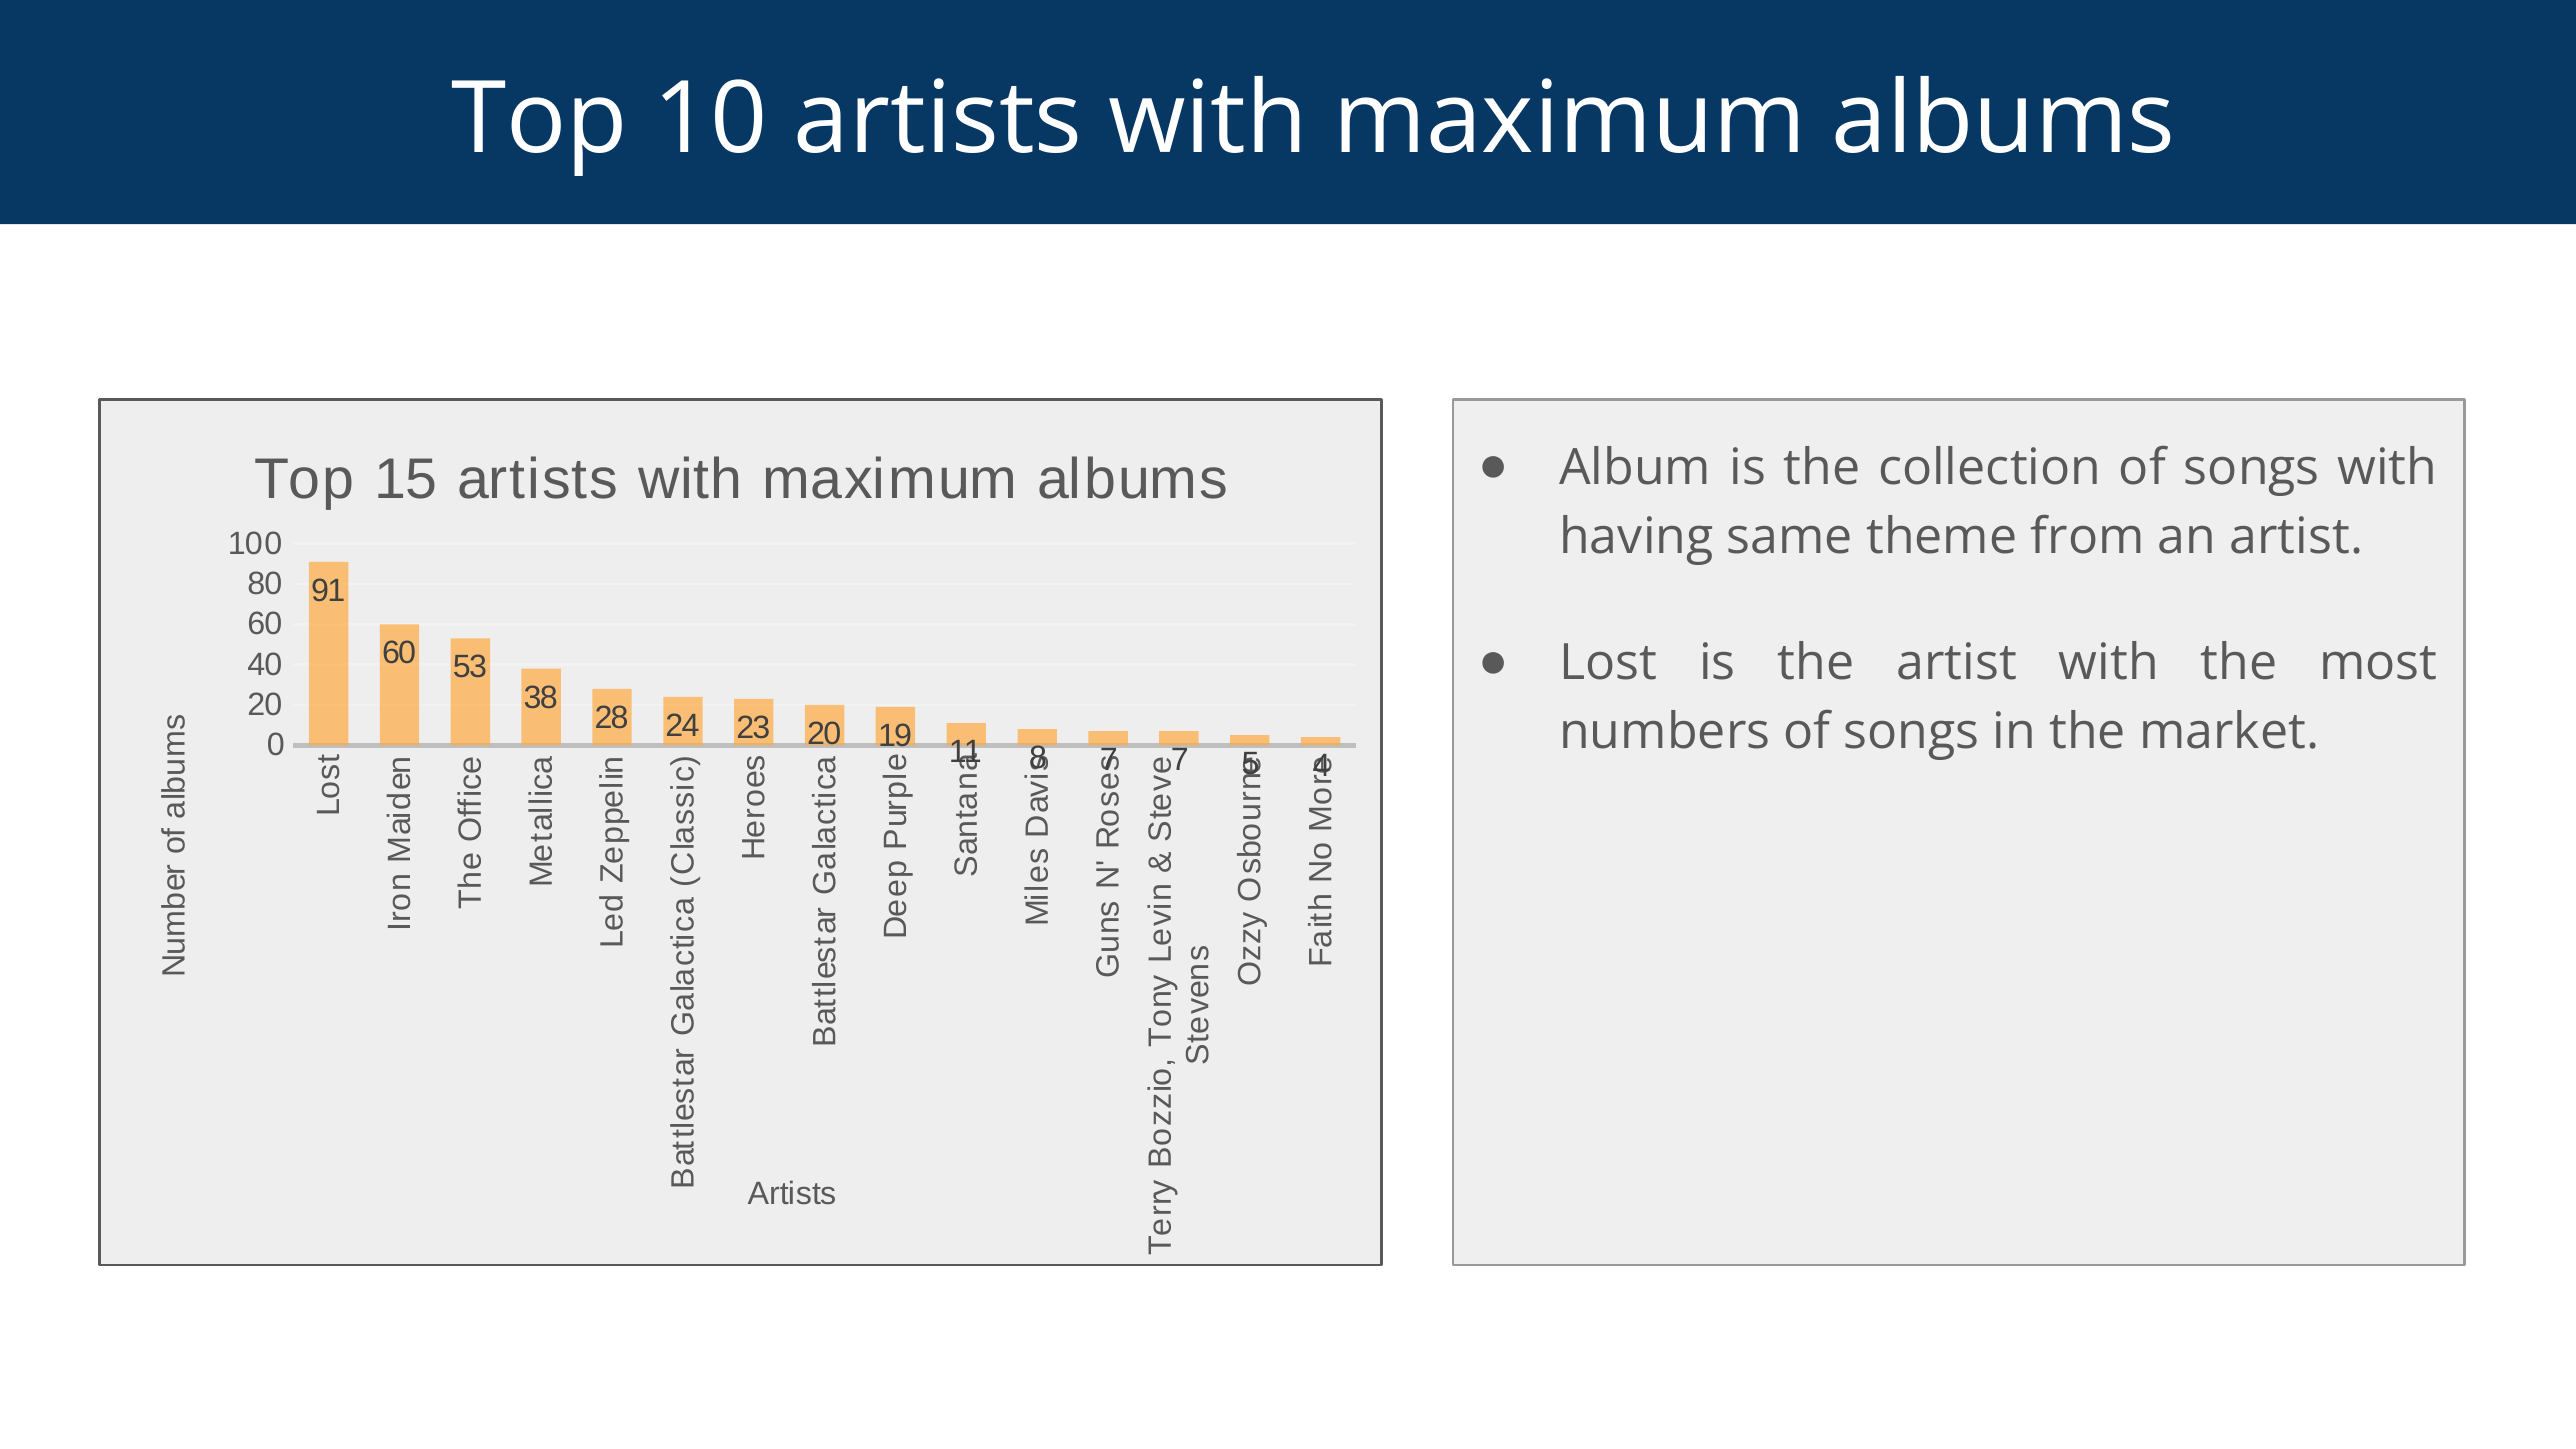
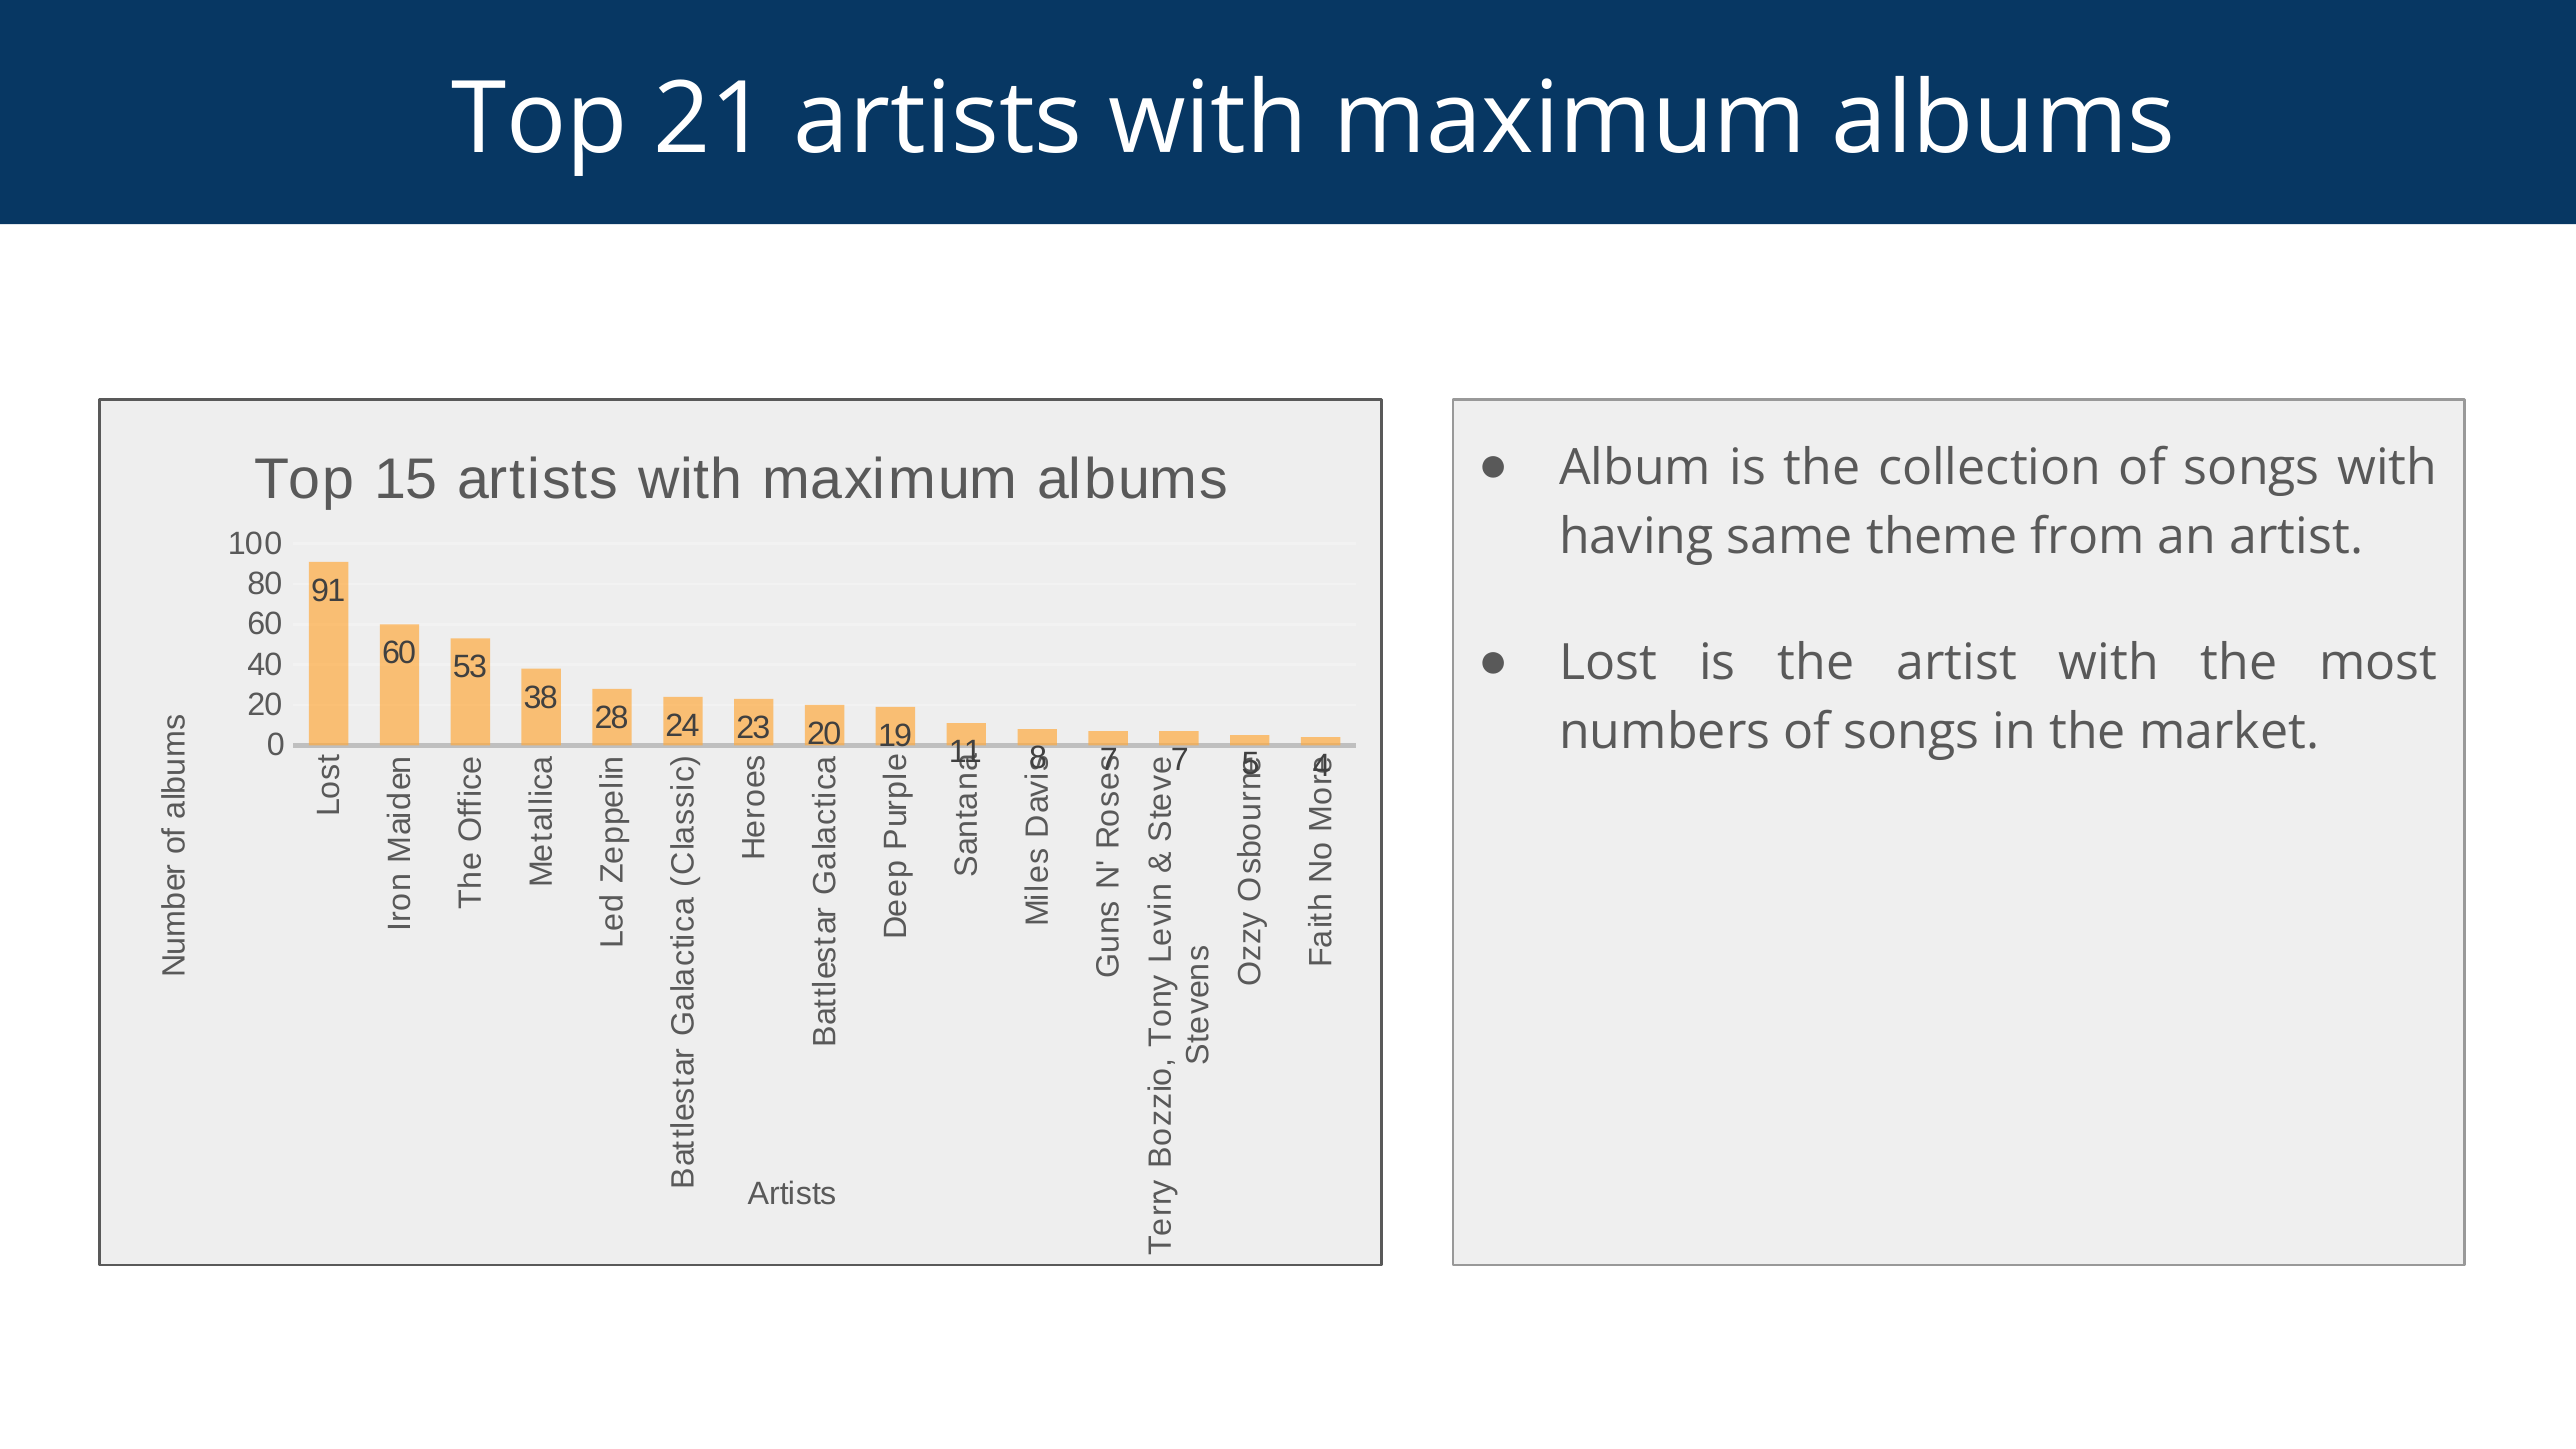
10: 10 -> 21
